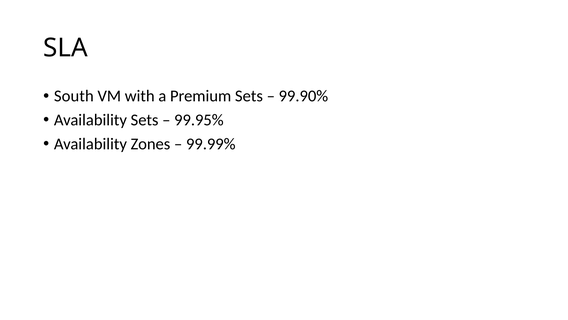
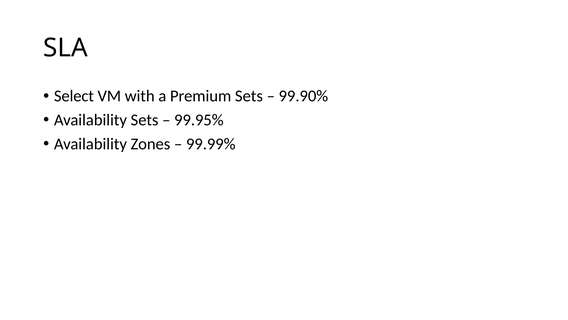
South: South -> Select
